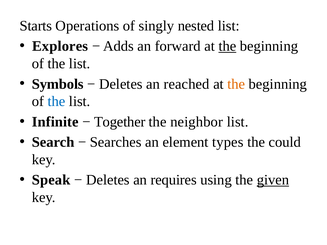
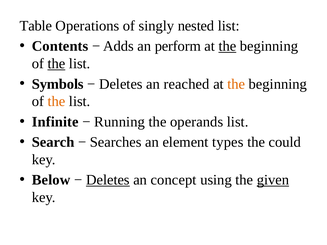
Starts: Starts -> Table
Explores: Explores -> Contents
forward: forward -> perform
the at (56, 64) underline: none -> present
the at (56, 102) colour: blue -> orange
Together: Together -> Running
neighbor: neighbor -> operands
Speak: Speak -> Below
Deletes at (108, 180) underline: none -> present
requires: requires -> concept
